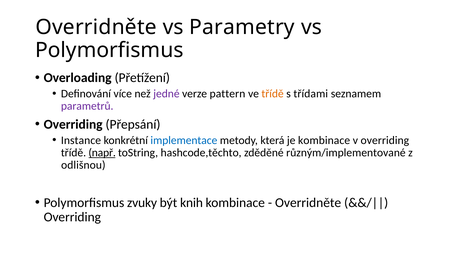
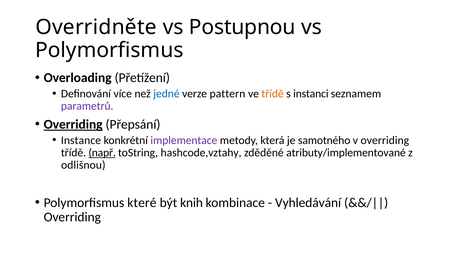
Parametry: Parametry -> Postupnou
jedné colour: purple -> blue
třídami: třídami -> instanci
Overriding at (73, 124) underline: none -> present
implementace colour: blue -> purple
je kombinace: kombinace -> samotného
hashcode,těchto: hashcode,těchto -> hashcode,vztahy
různým/implementované: různým/implementované -> atributy/implementované
zvuky: zvuky -> které
Overridněte at (308, 202): Overridněte -> Vyhledávání
